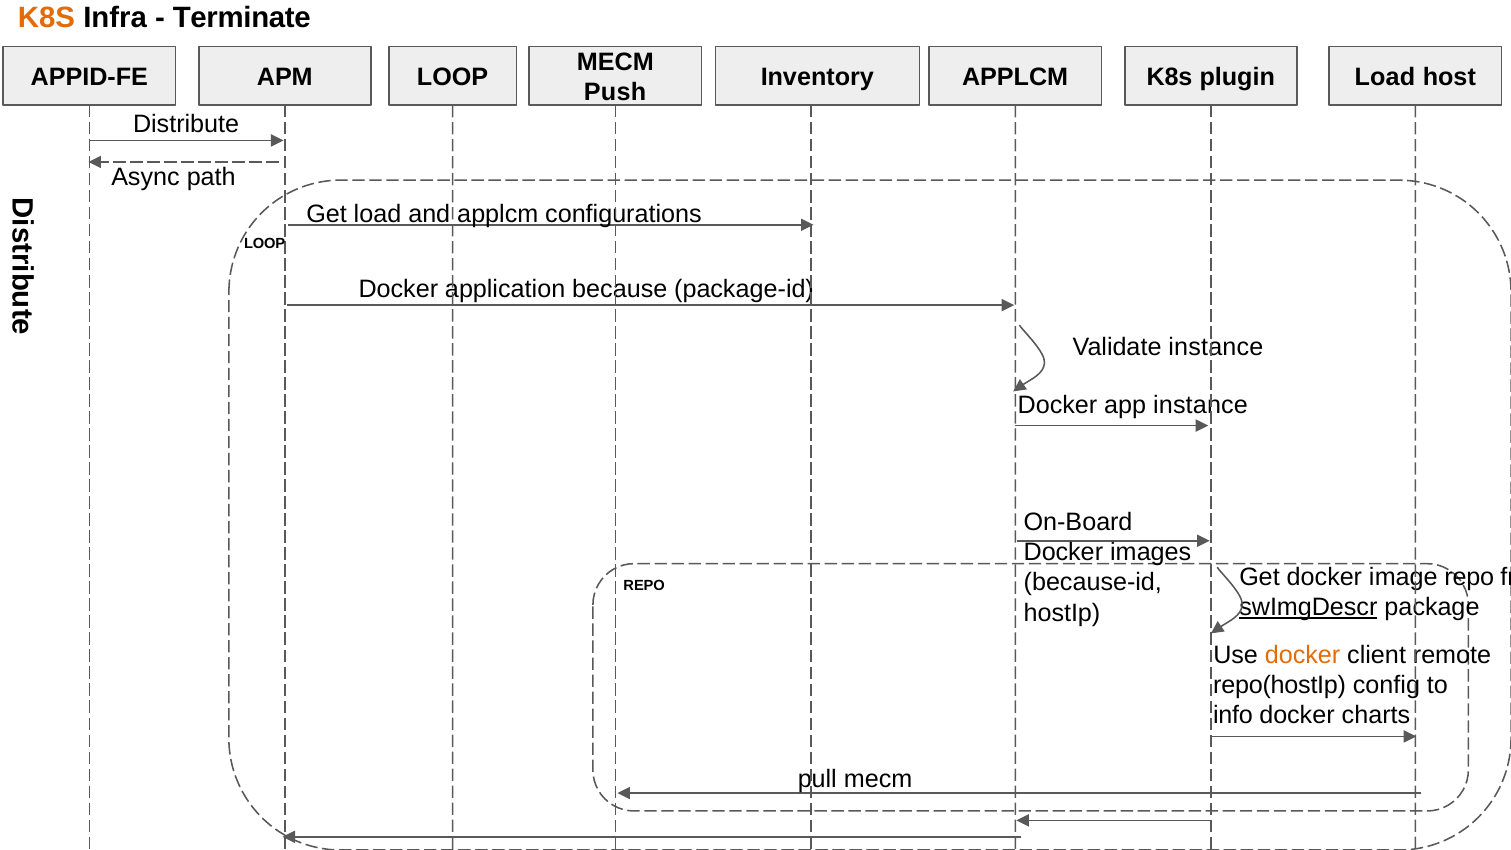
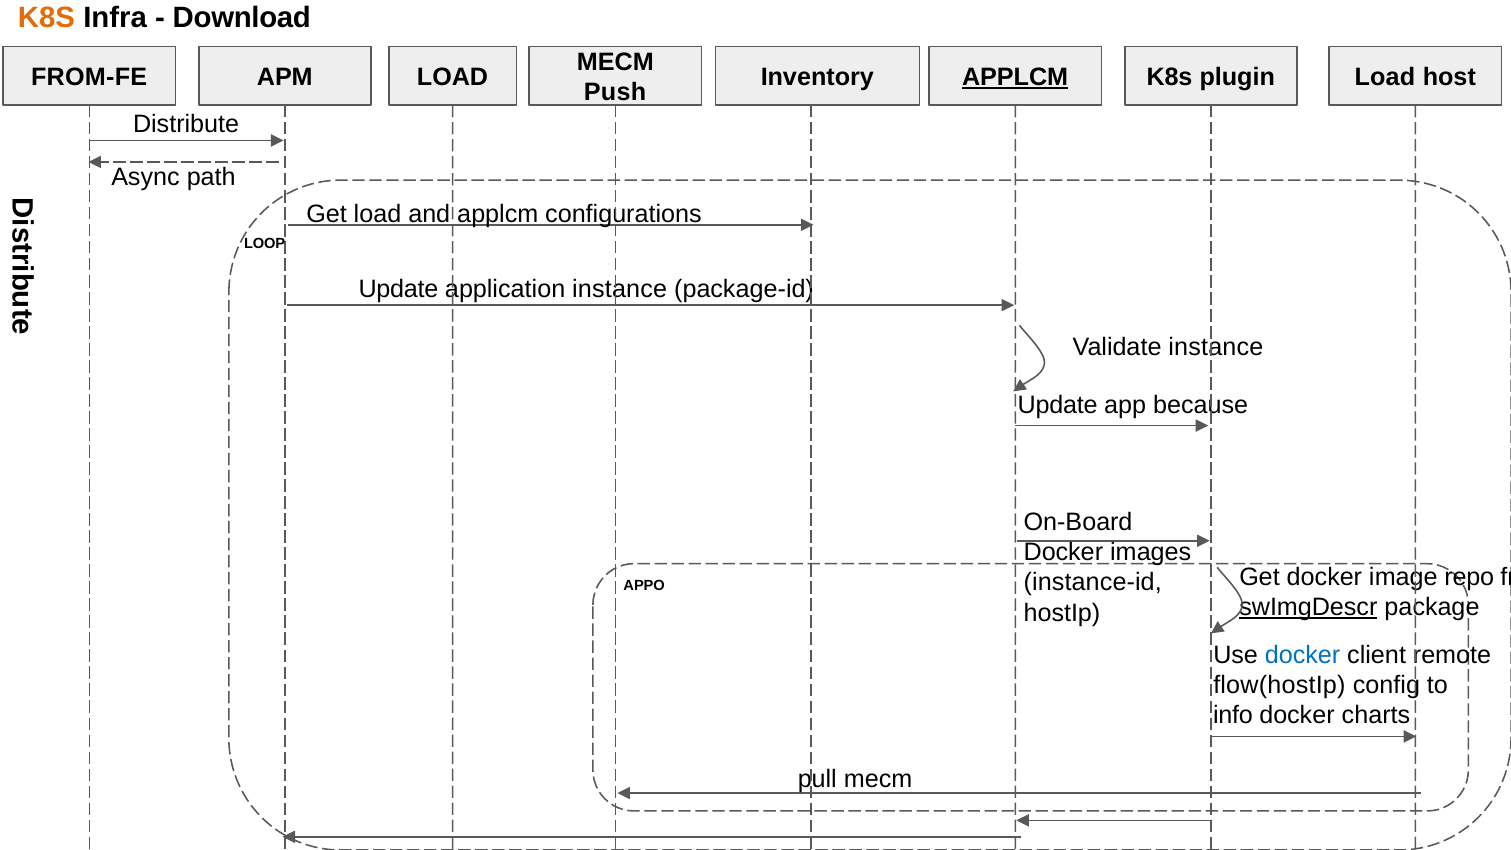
Terminate: Terminate -> Download
APPID-FE: APPID-FE -> FROM-FE
LOOP at (453, 77): LOOP -> LOAD
APPLCM at (1015, 77) underline: none -> present
Docker at (398, 289): Docker -> Update
application because: because -> instance
Docker at (1057, 405): Docker -> Update
app instance: instance -> because
because-id: because-id -> instance-id
REPO at (644, 585): REPO -> APPO
docker at (1303, 655) colour: orange -> blue
repo(hostIp: repo(hostIp -> flow(hostIp
